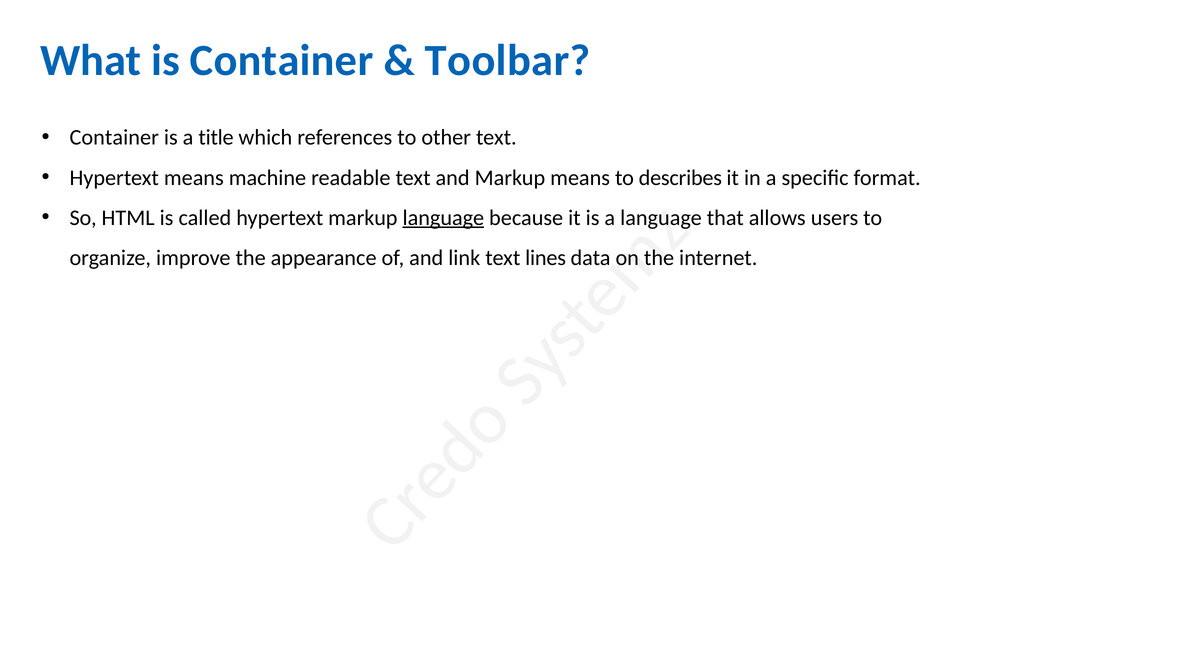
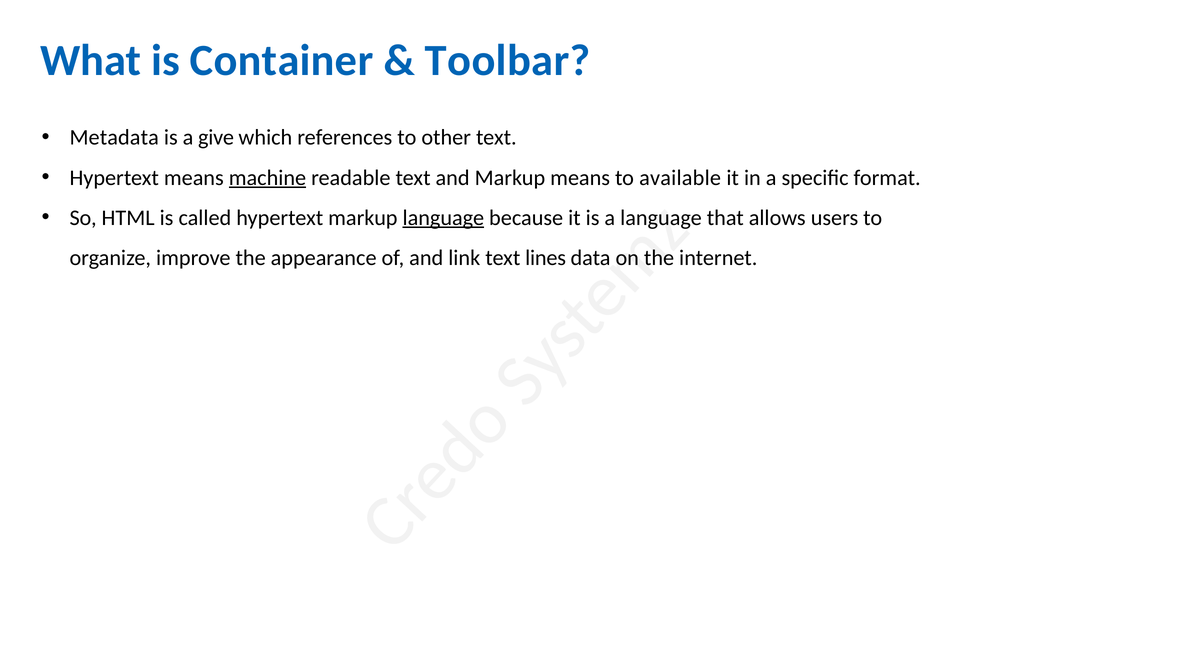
Container at (114, 138): Container -> Metadata
title: title -> give
machine underline: none -> present
describes: describes -> available
